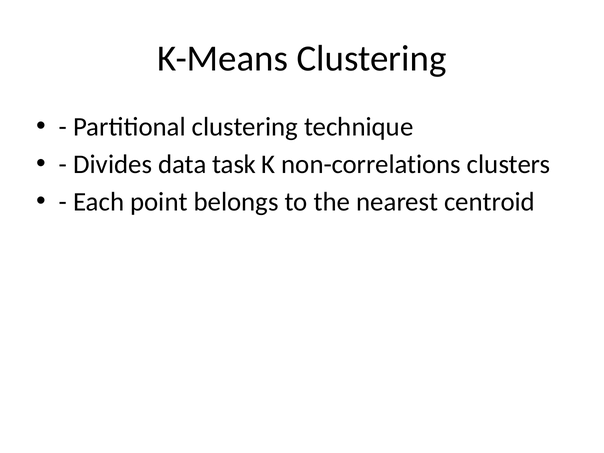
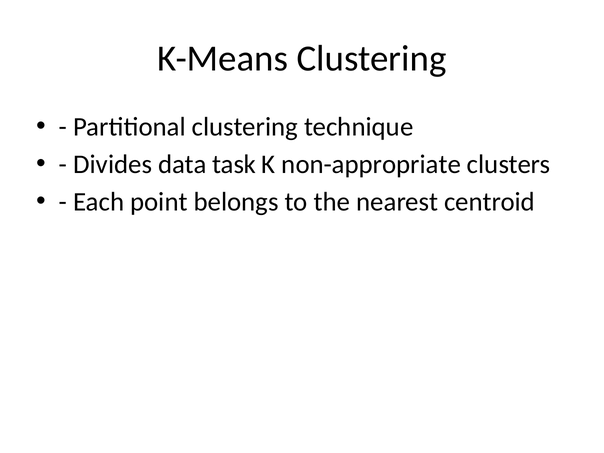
non-correlations: non-correlations -> non-appropriate
